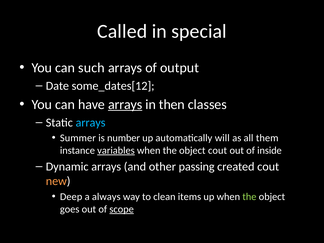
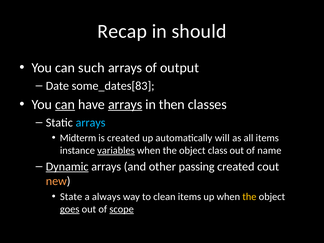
Called: Called -> Recap
special: special -> should
some_dates[12: some_dates[12 -> some_dates[83
can at (65, 104) underline: none -> present
Summer: Summer -> Midterm
is number: number -> created
all them: them -> items
object cout: cout -> class
inside: inside -> name
Dynamic underline: none -> present
Deep: Deep -> State
the at (249, 197) colour: light green -> yellow
goes underline: none -> present
